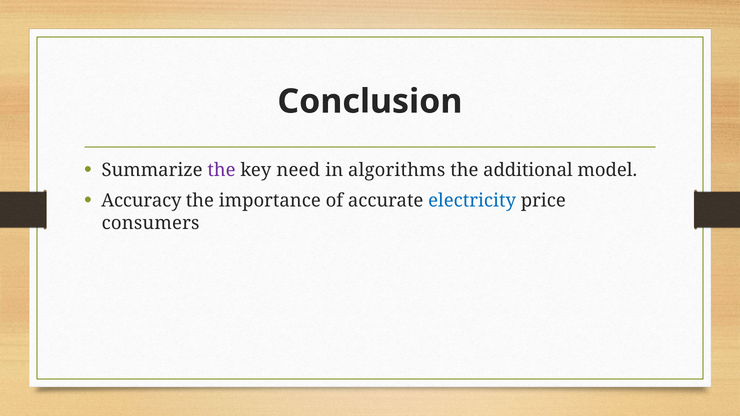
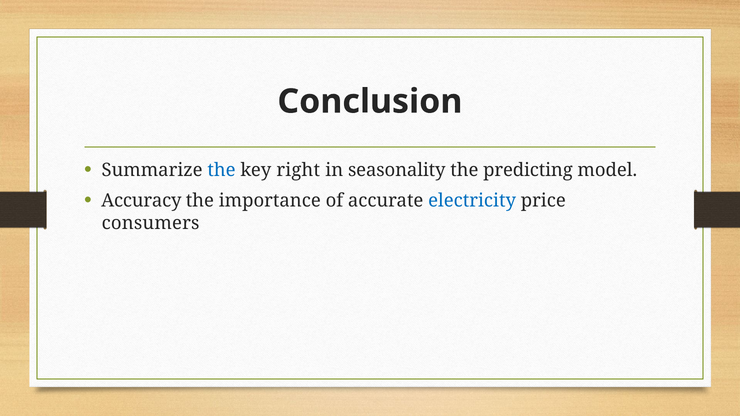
the at (222, 170) colour: purple -> blue
need: need -> right
algorithms: algorithms -> seasonality
additional: additional -> predicting
